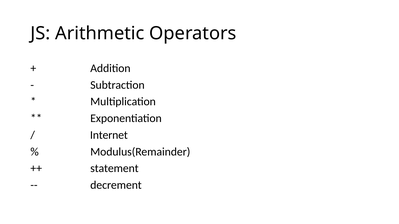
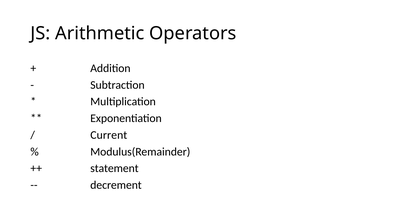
Internet: Internet -> Current
